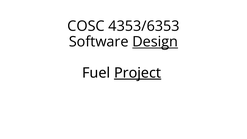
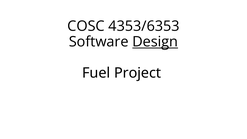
Project underline: present -> none
